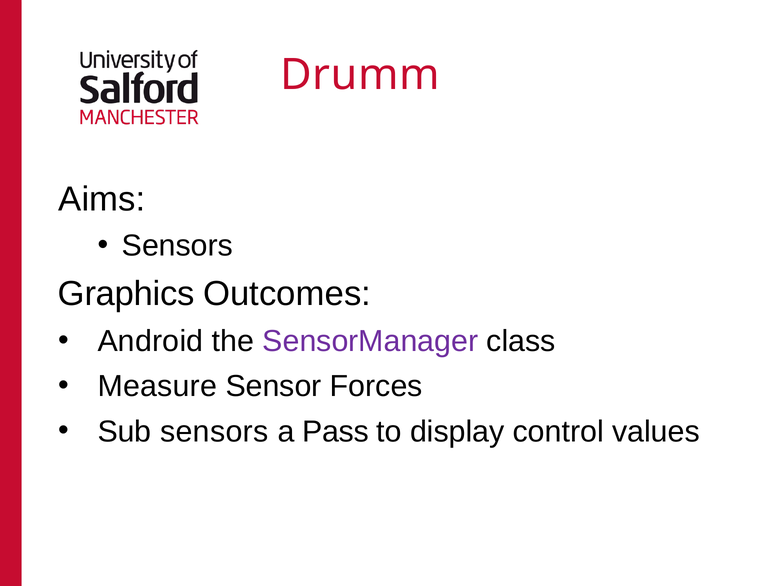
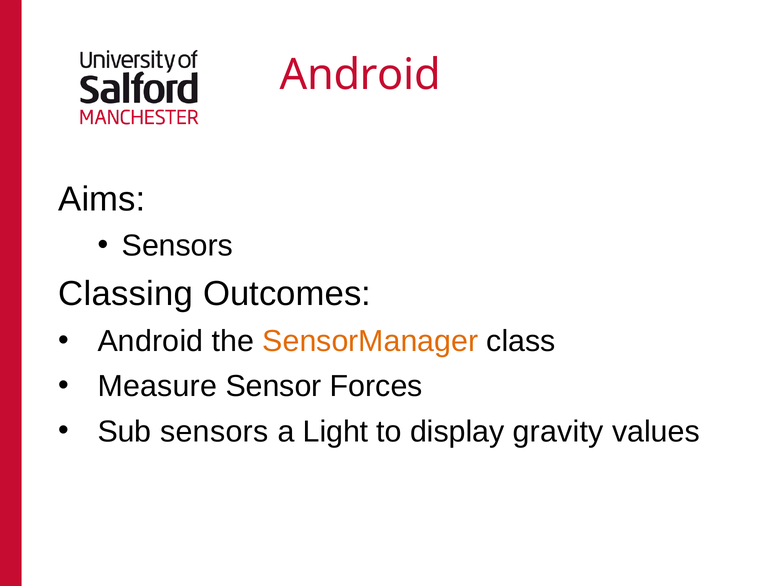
Drumm at (360, 75): Drumm -> Android
Graphics: Graphics -> Classing
SensorManager colour: purple -> orange
Pass: Pass -> Light
control: control -> gravity
